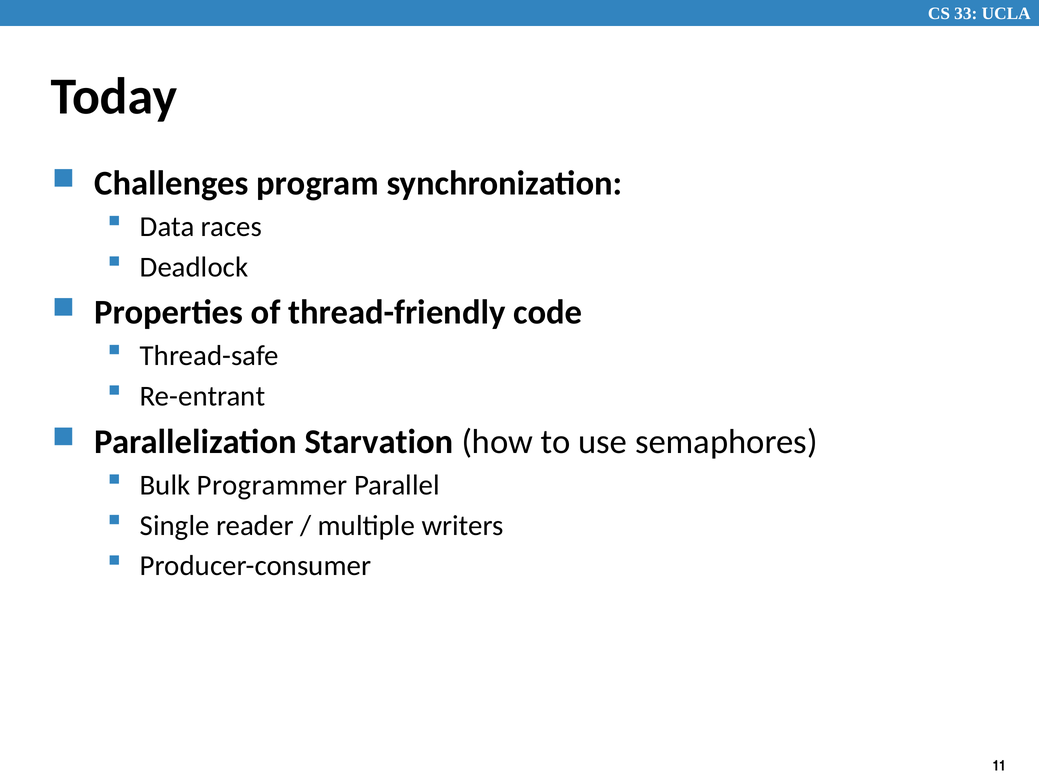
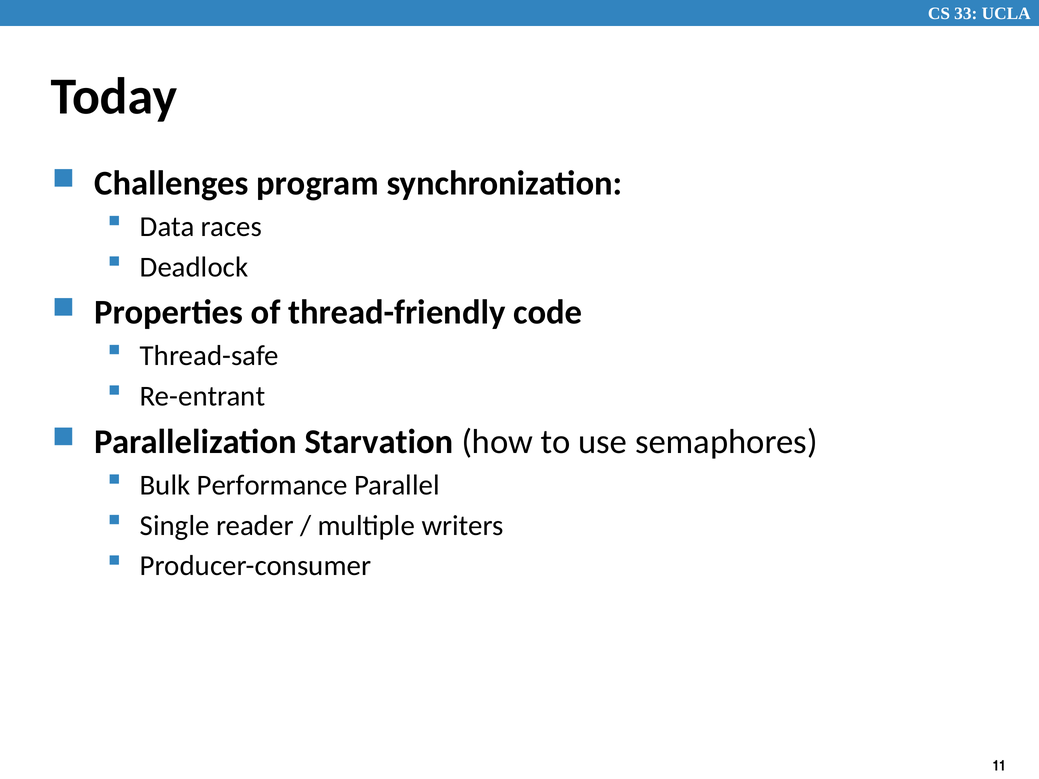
Programmer: Programmer -> Performance
